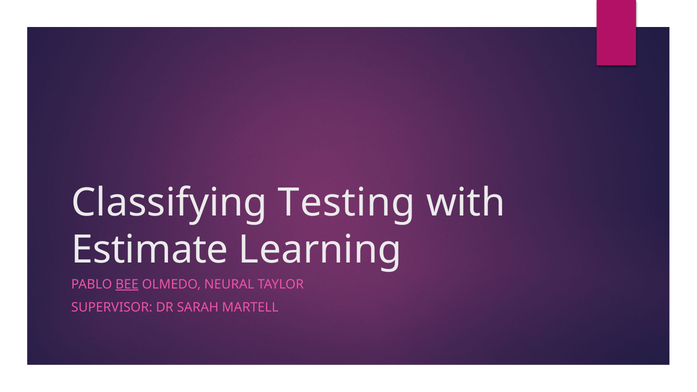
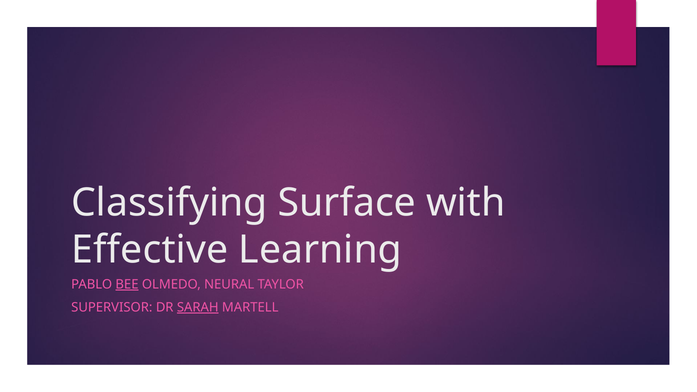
Testing: Testing -> Surface
Estimate: Estimate -> Effective
SARAH underline: none -> present
